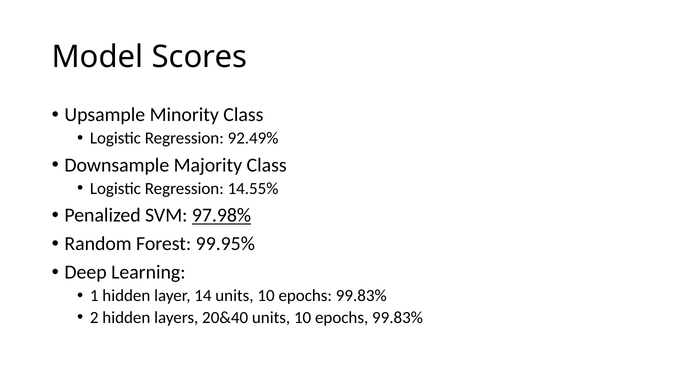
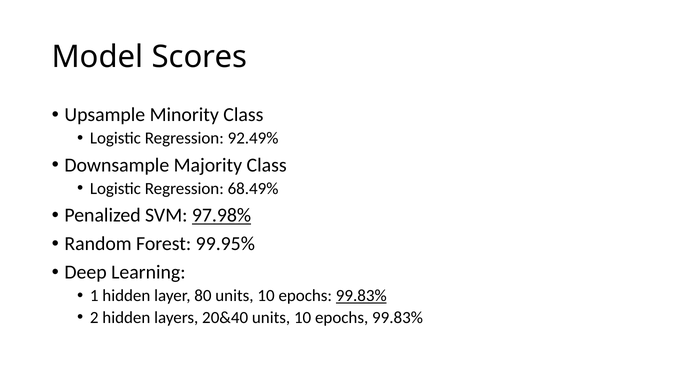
14.55%: 14.55% -> 68.49%
14: 14 -> 80
99.83% at (361, 296) underline: none -> present
